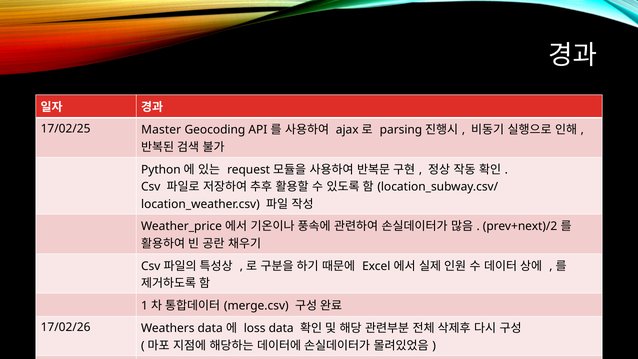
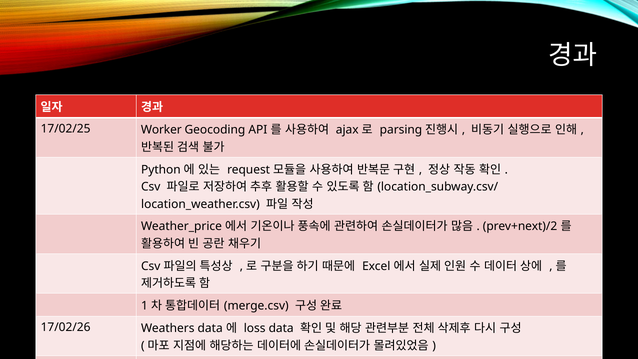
17/02/25 Master: Master -> Worker
